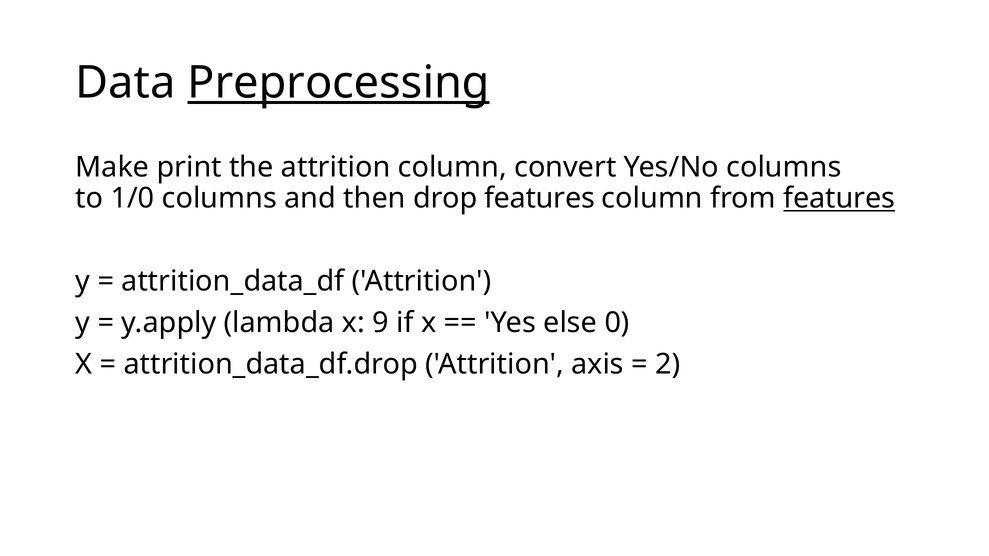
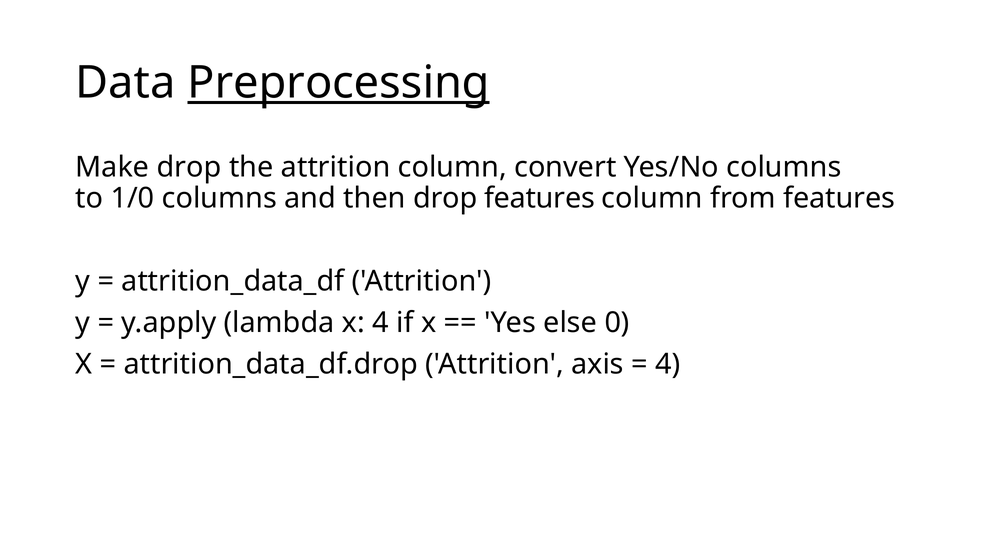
Make print: print -> drop
features at (839, 198) underline: present -> none
x 9: 9 -> 4
2 at (668, 364): 2 -> 4
